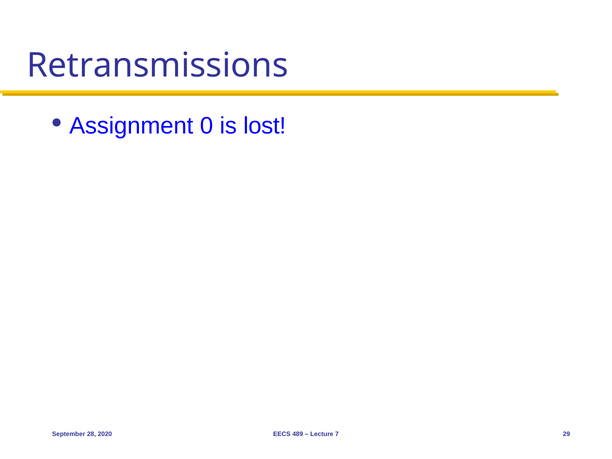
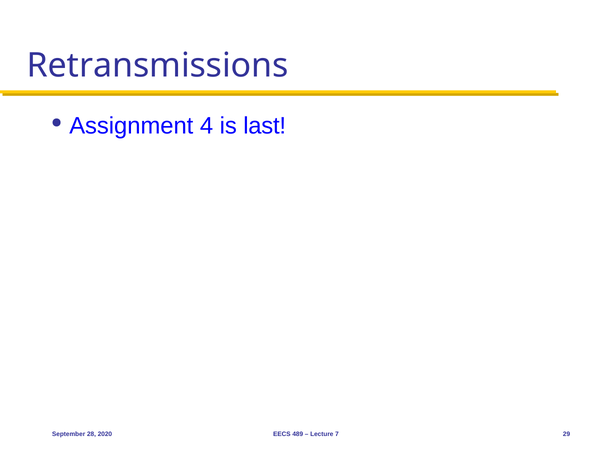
0: 0 -> 4
lost: lost -> last
